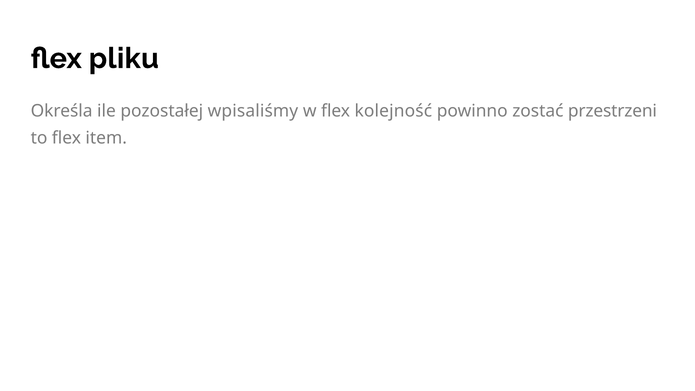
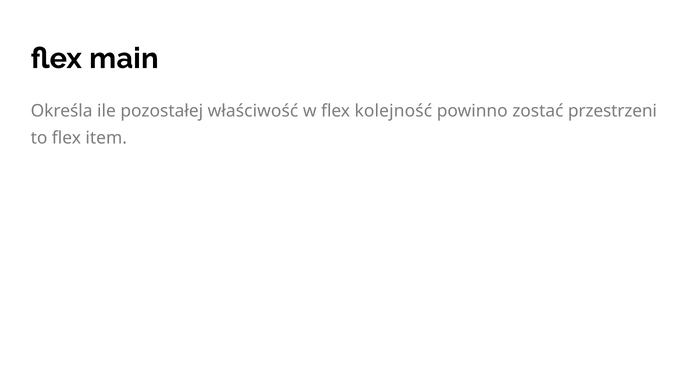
pliku: pliku -> main
wpisaliśmy: wpisaliśmy -> właściwość
